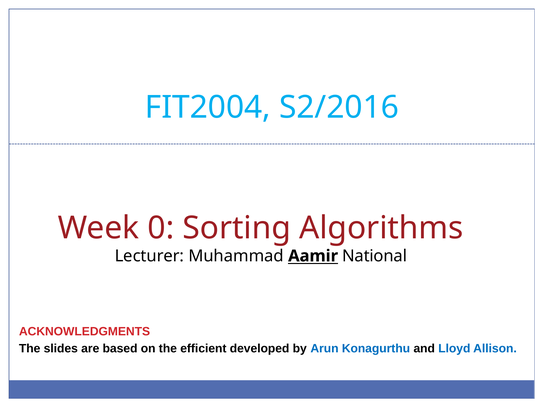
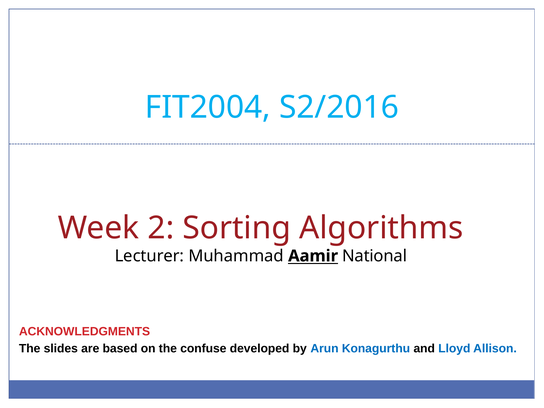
0: 0 -> 2
efficient: efficient -> confuse
